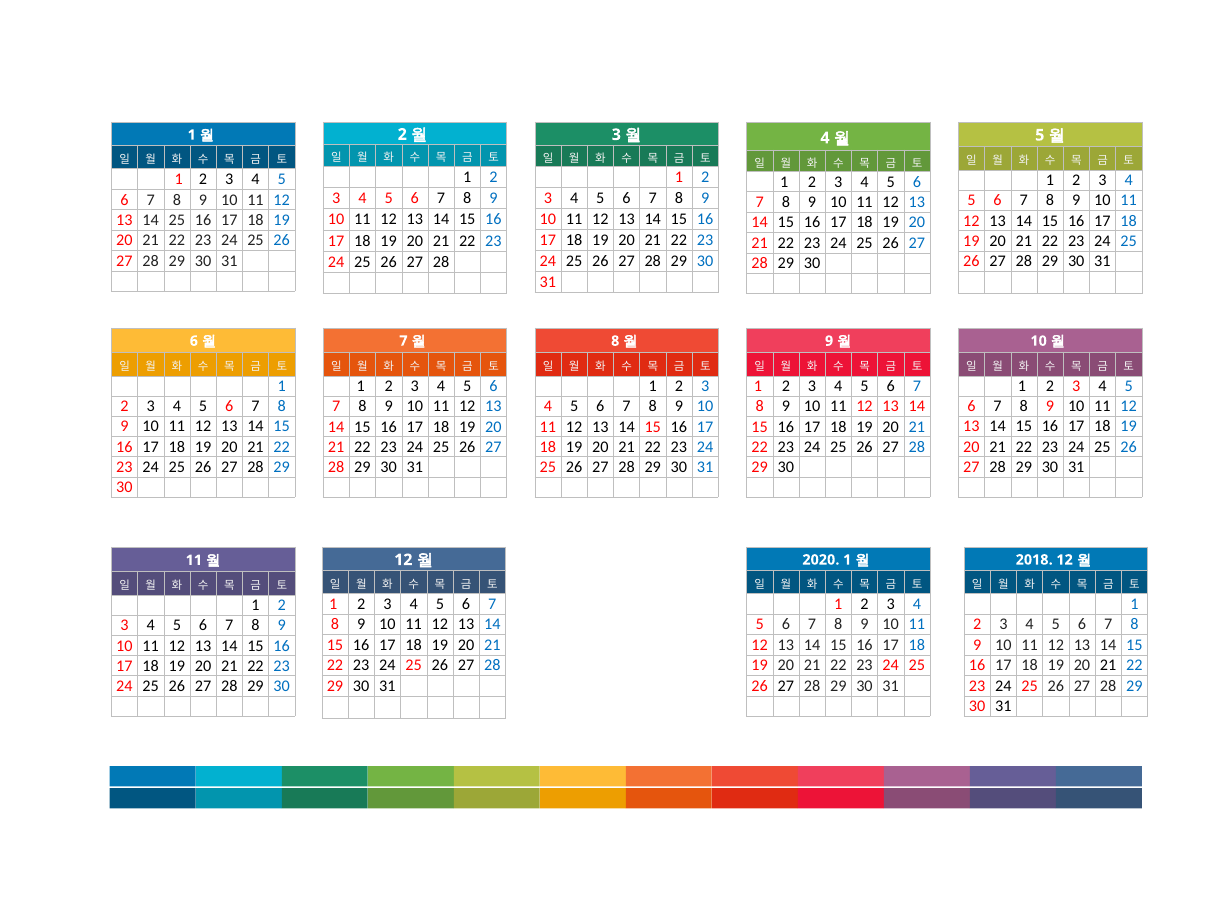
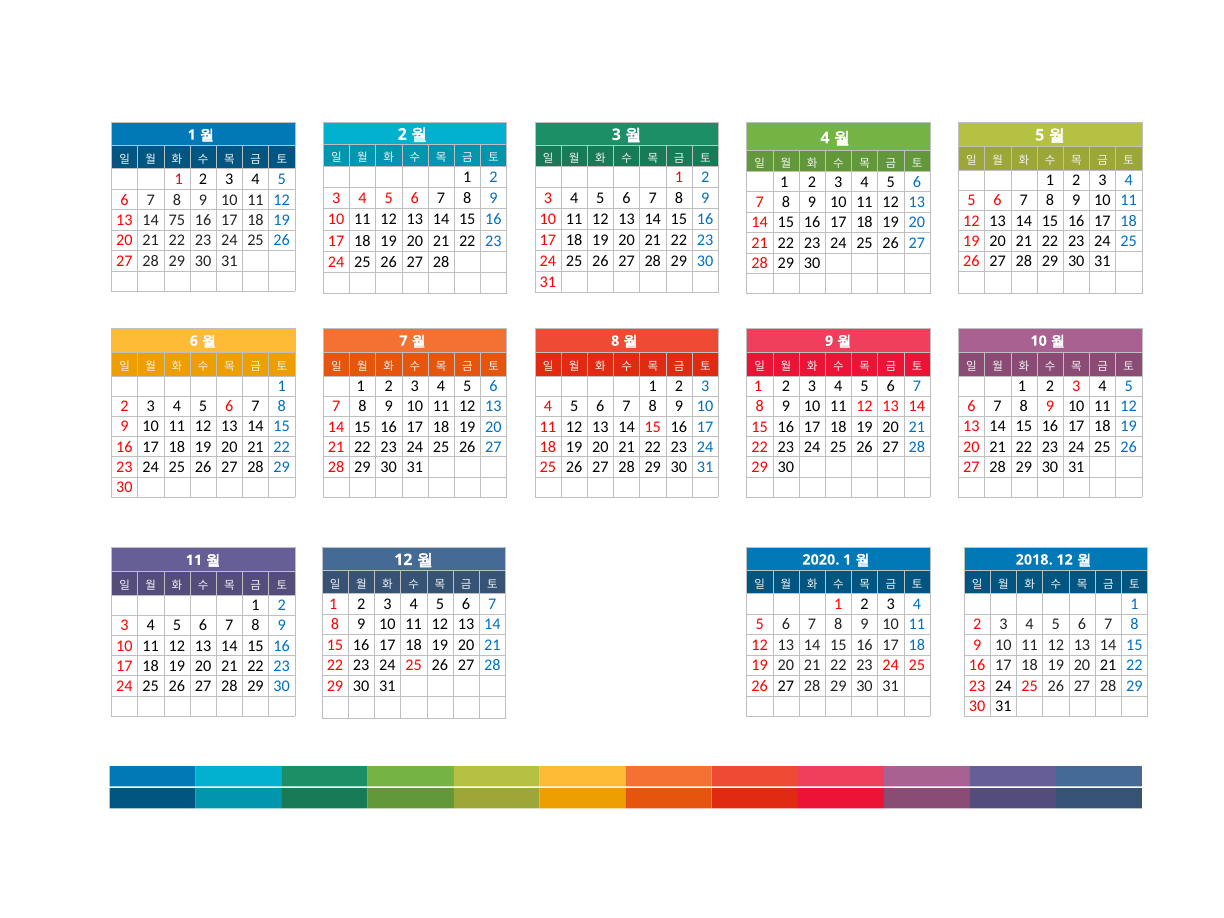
14 25: 25 -> 75
